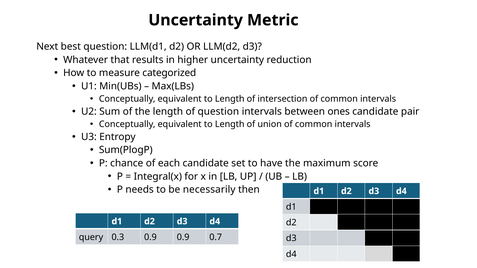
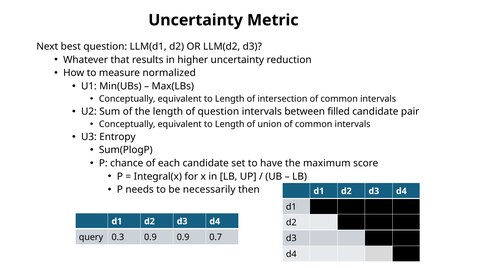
categorized: categorized -> normalized
ones: ones -> filled
